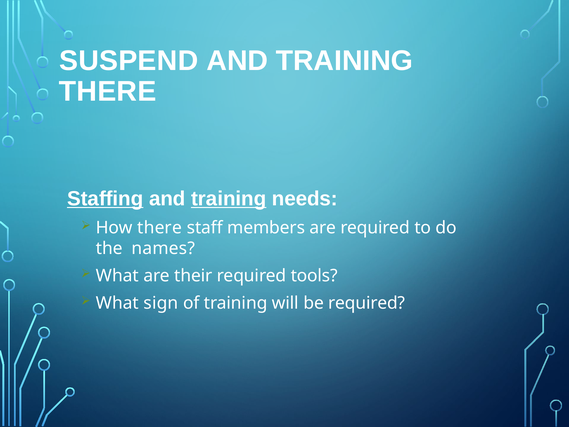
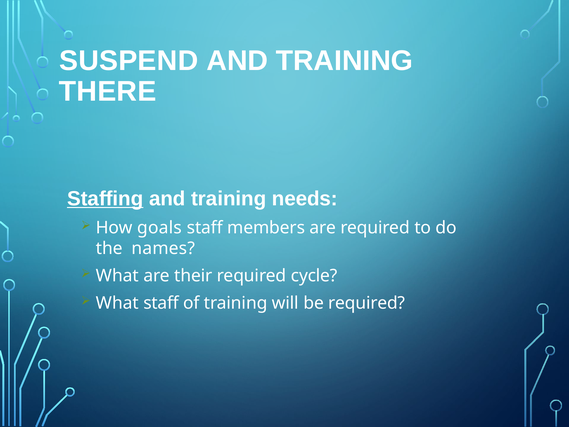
training at (229, 199) underline: present -> none
How there: there -> goals
tools: tools -> cycle
What sign: sign -> staff
